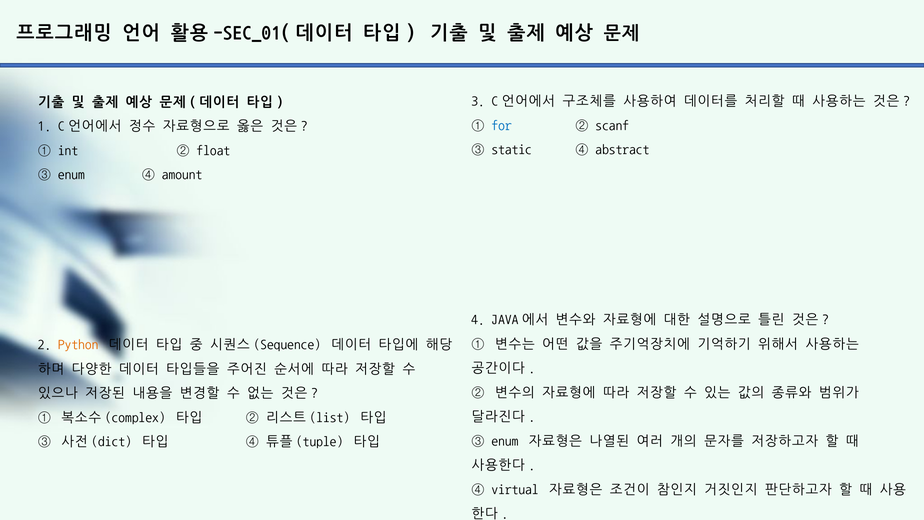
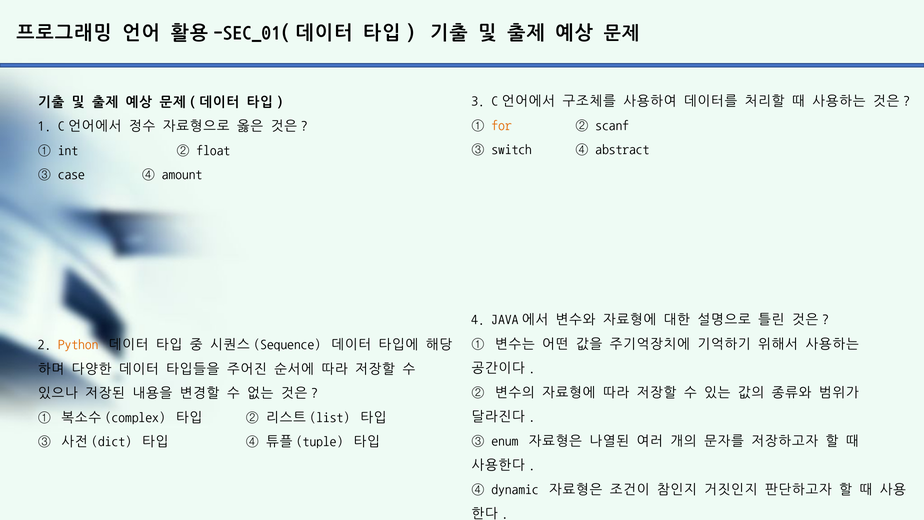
for colour: blue -> orange
static: static -> switch
enum at (71, 174): enum -> case
virtual: virtual -> dynamic
